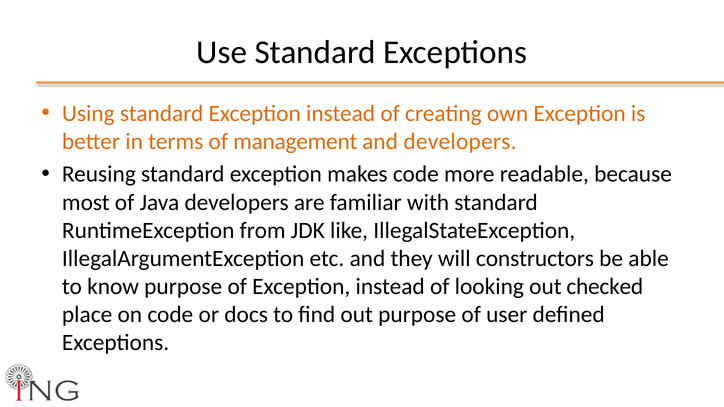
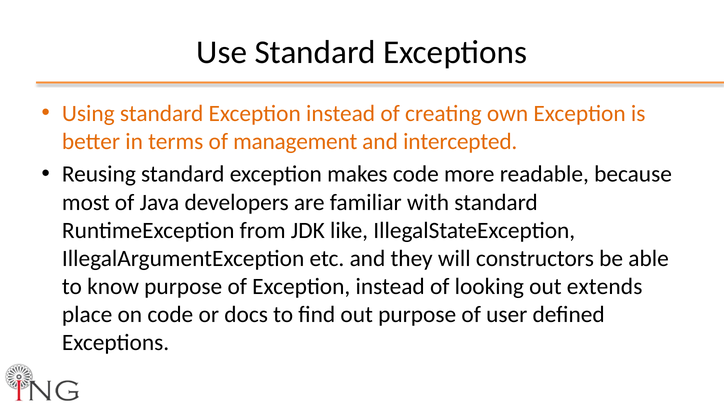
and developers: developers -> intercepted
checked: checked -> extends
